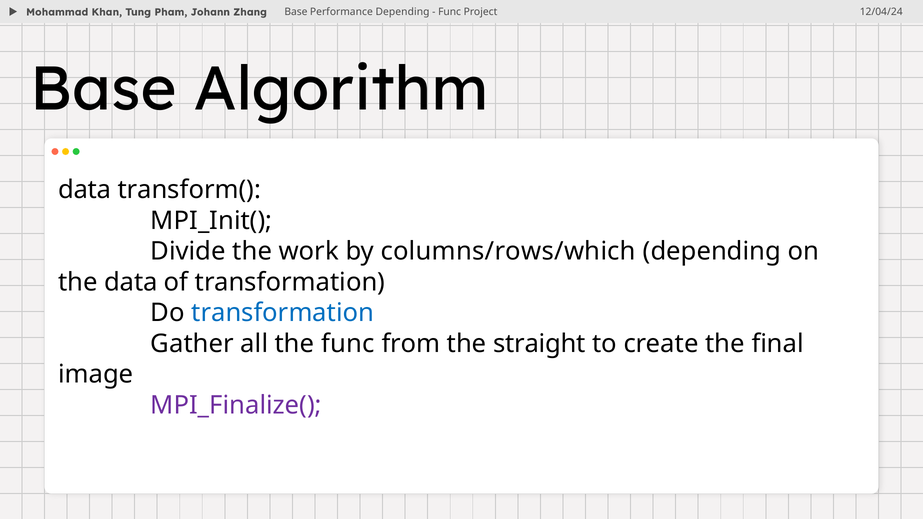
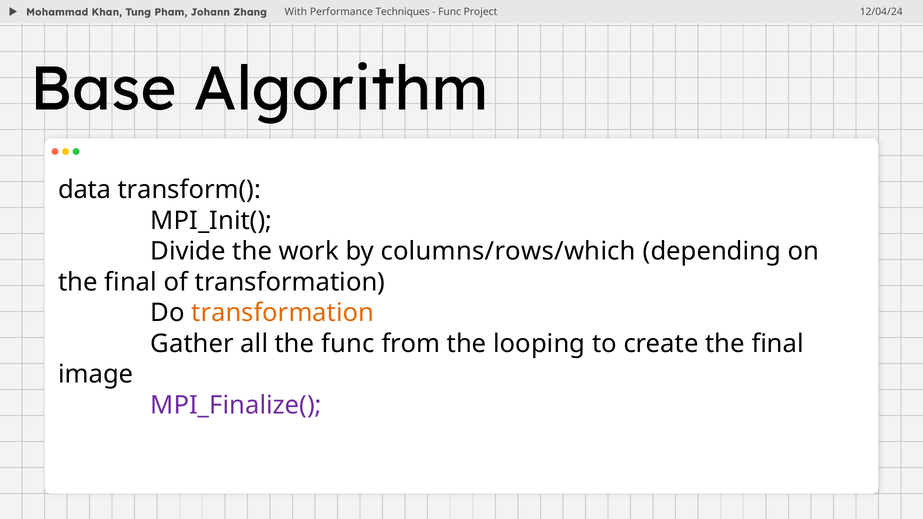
Zhang Base: Base -> With
Performance Depending: Depending -> Techniques
data at (131, 282): data -> final
transformation at (283, 313) colour: blue -> orange
straight: straight -> looping
